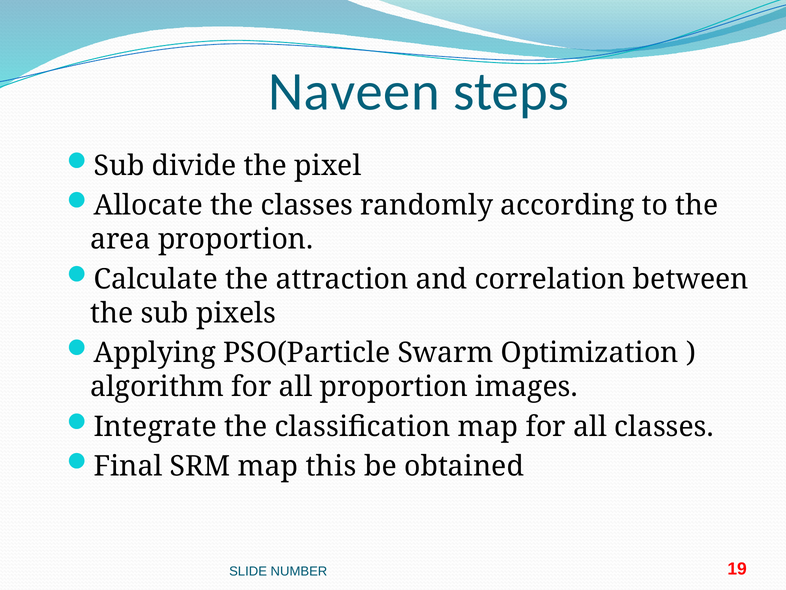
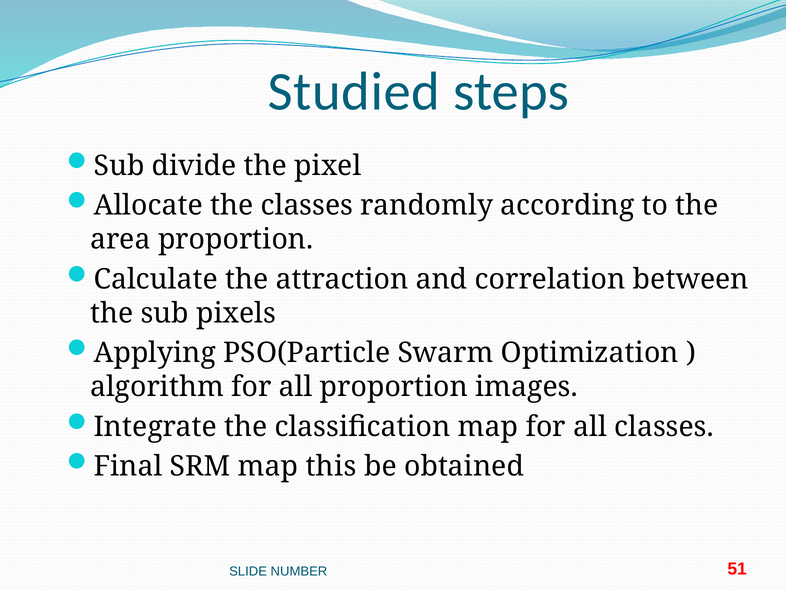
Naveen: Naveen -> Studied
19: 19 -> 51
